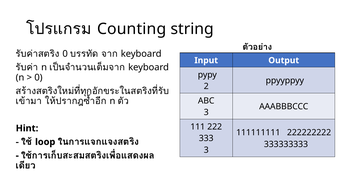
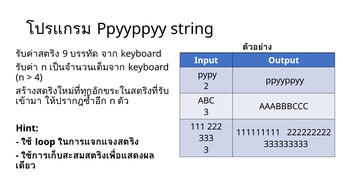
Counting at (132, 29): Counting -> Ppyyppyy
0 at (65, 54): 0 -> 9
0 at (38, 77): 0 -> 4
